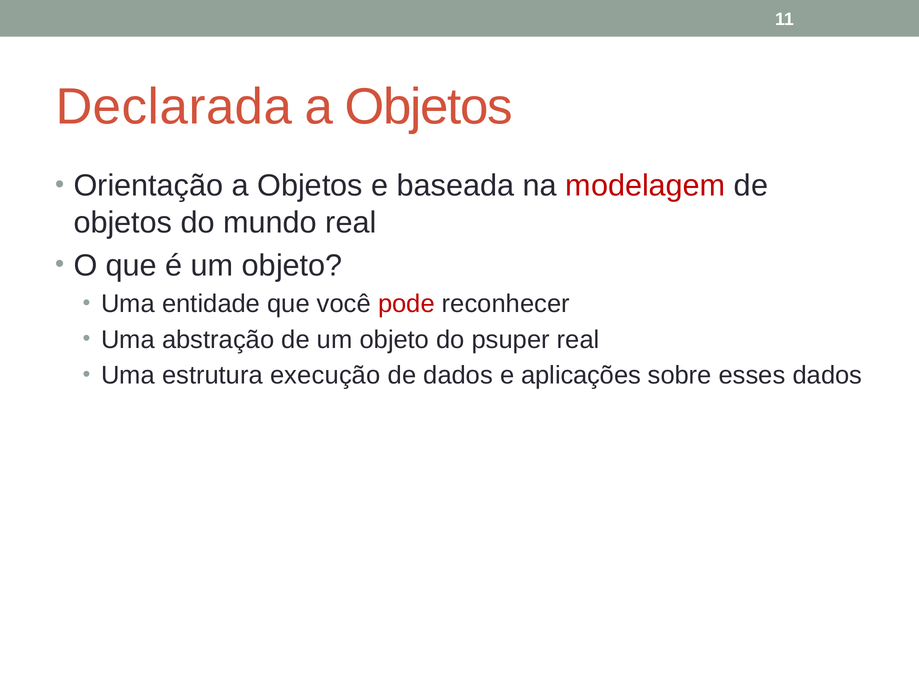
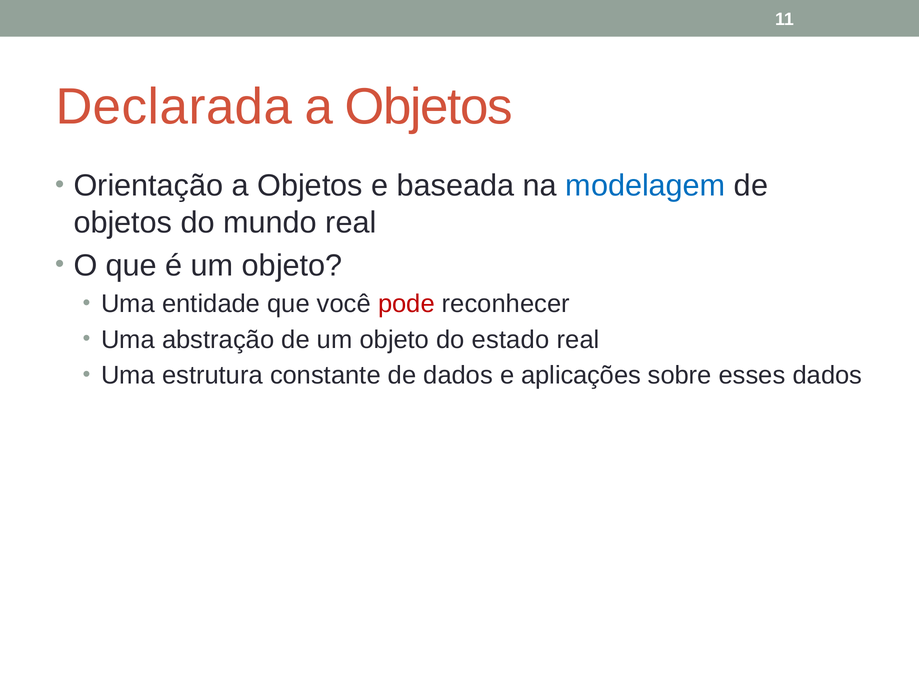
modelagem colour: red -> blue
psuper: psuper -> estado
execução: execução -> constante
